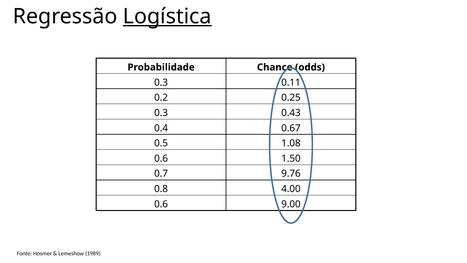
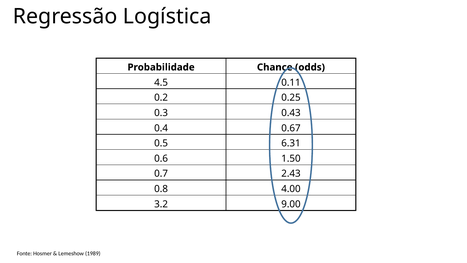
Logística underline: present -> none
0.3 at (161, 82): 0.3 -> 4.5
1.08: 1.08 -> 6.31
9.76: 9.76 -> 2.43
0.6 at (161, 204): 0.6 -> 3.2
